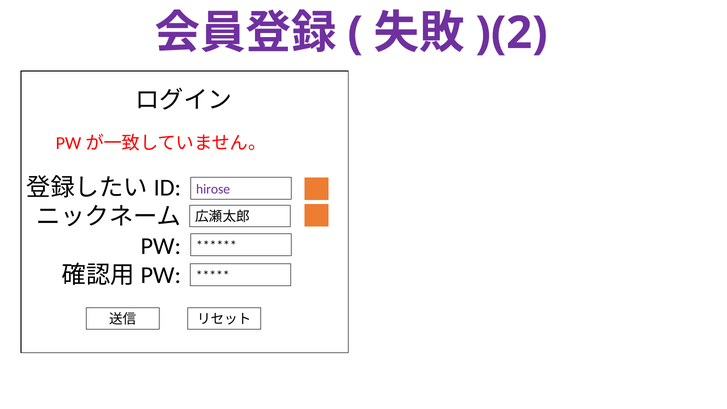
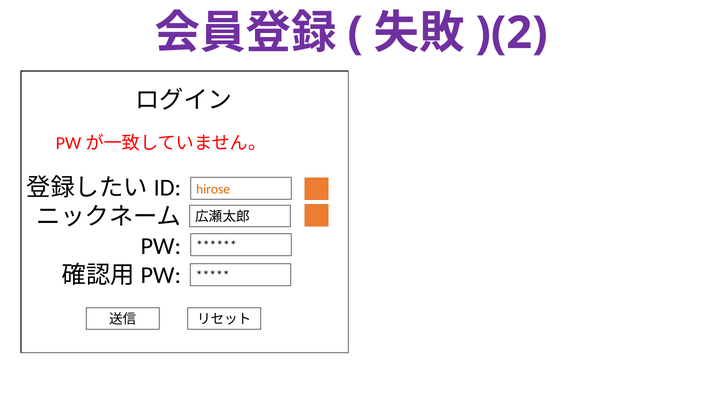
hirose colour: purple -> orange
